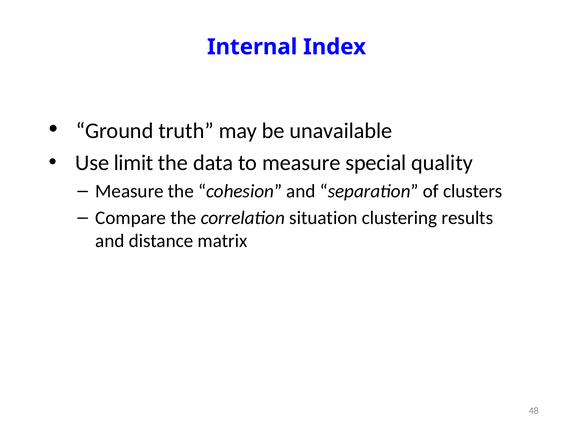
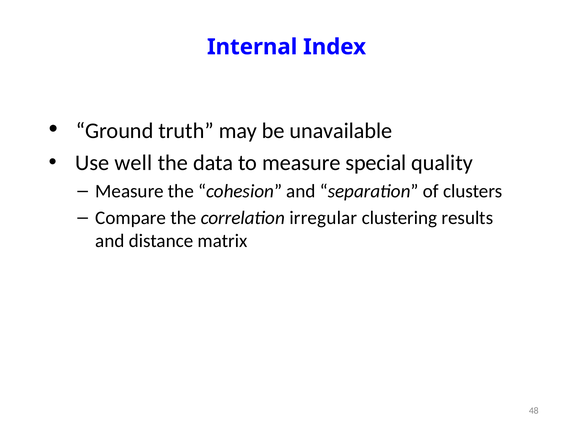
limit: limit -> well
situation: situation -> irregular
